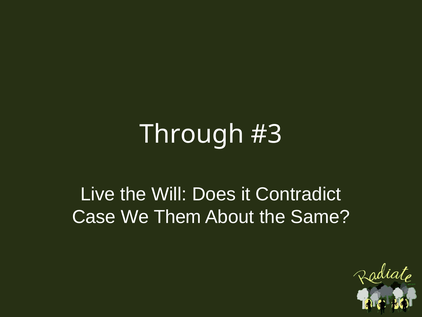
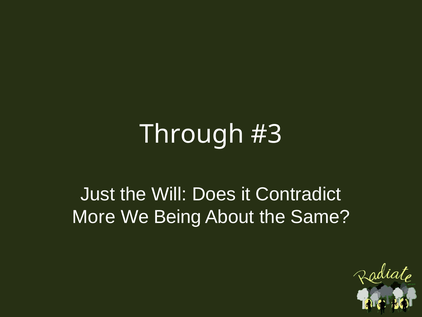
Live: Live -> Just
Case: Case -> More
Them: Them -> Being
